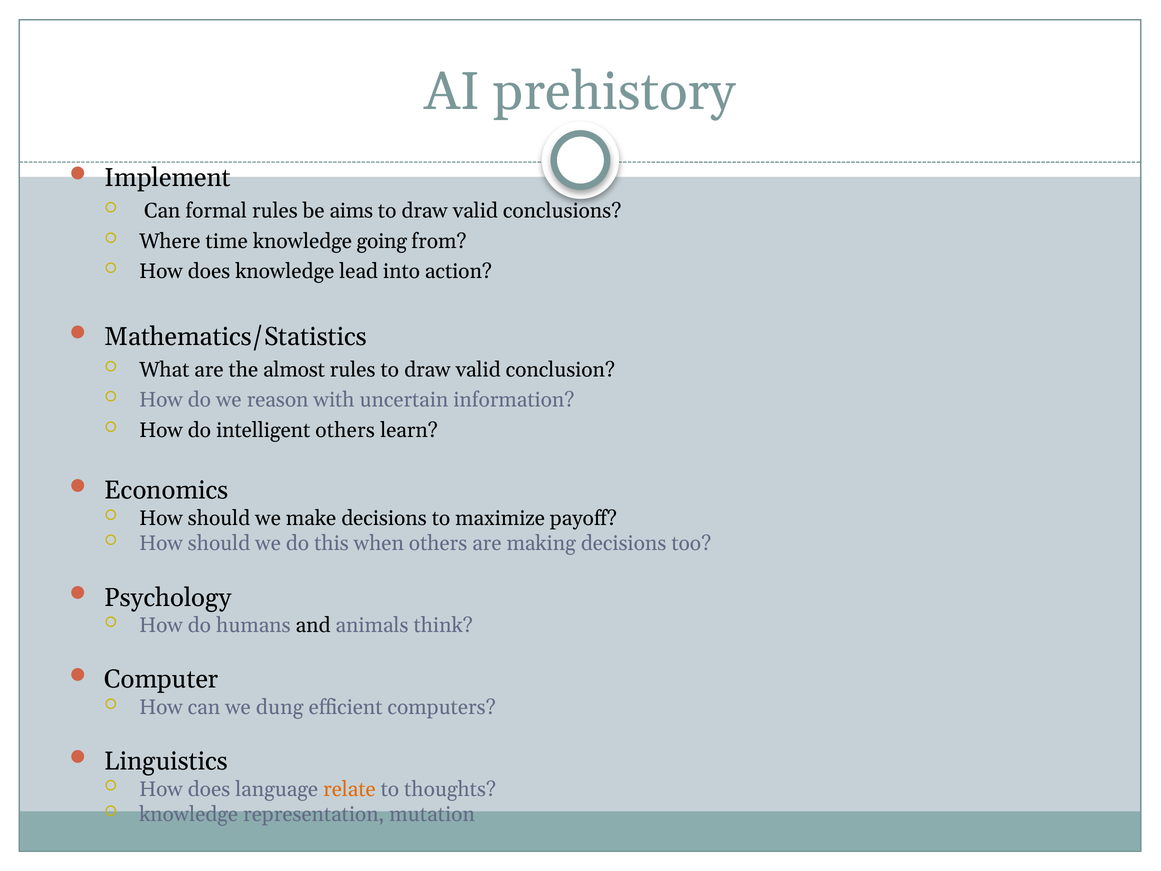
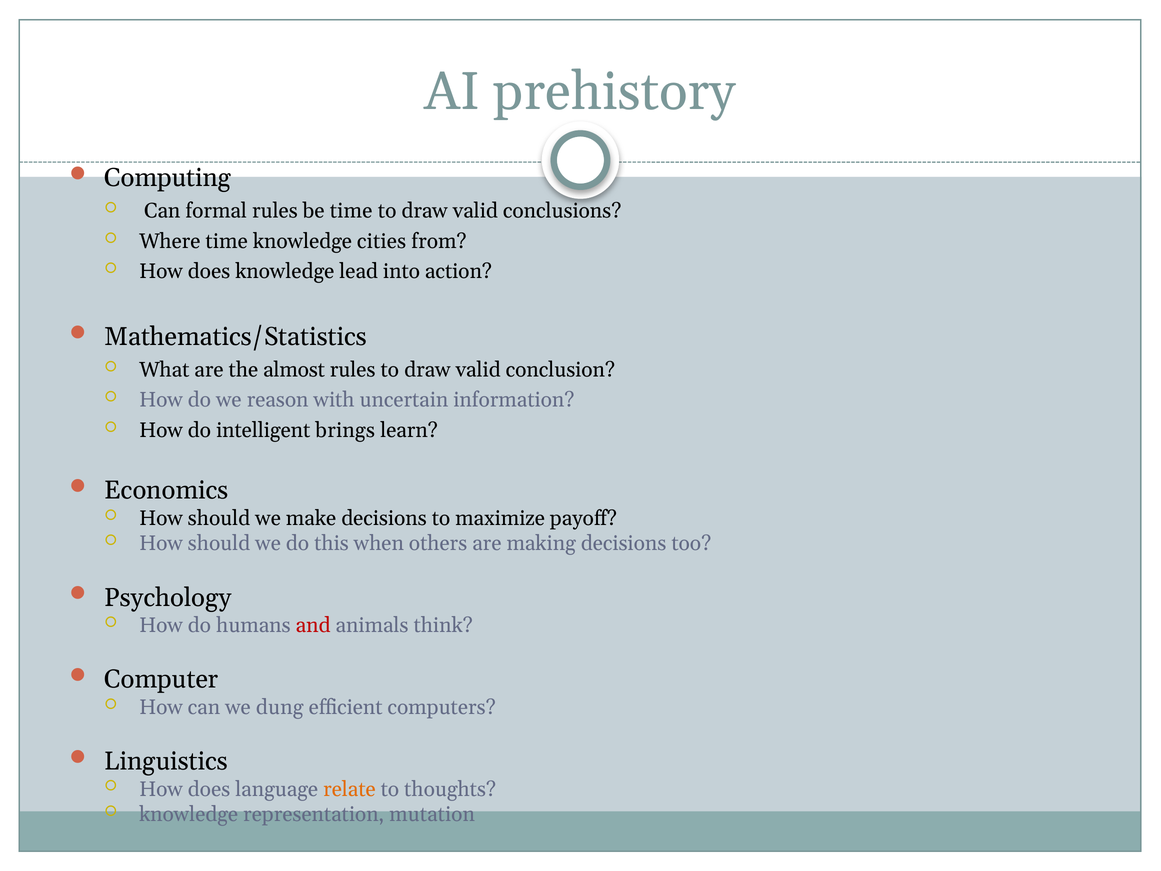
Implement: Implement -> Computing
be aims: aims -> time
going: going -> cities
intelligent others: others -> brings
and colour: black -> red
